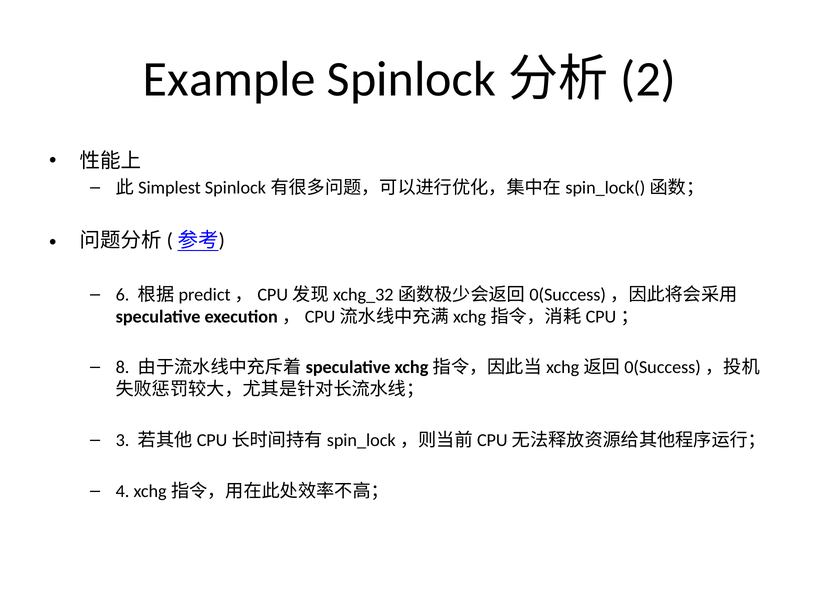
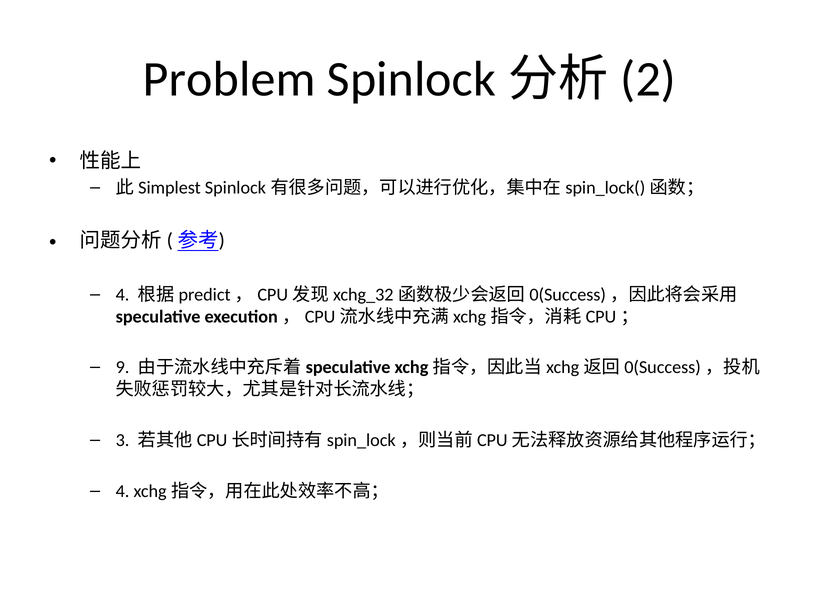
Example: Example -> Problem
6 at (123, 295): 6 -> 4
8: 8 -> 9
